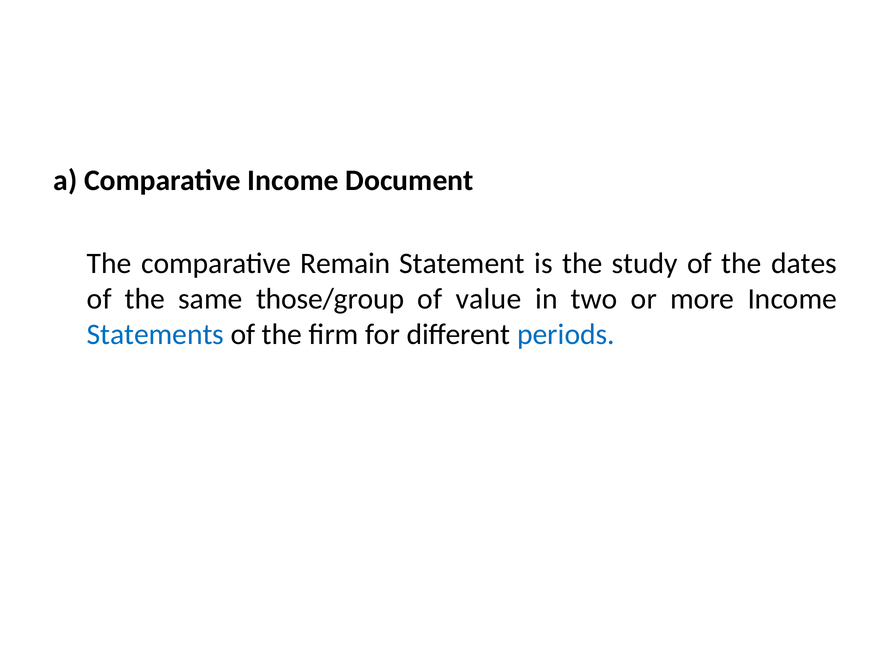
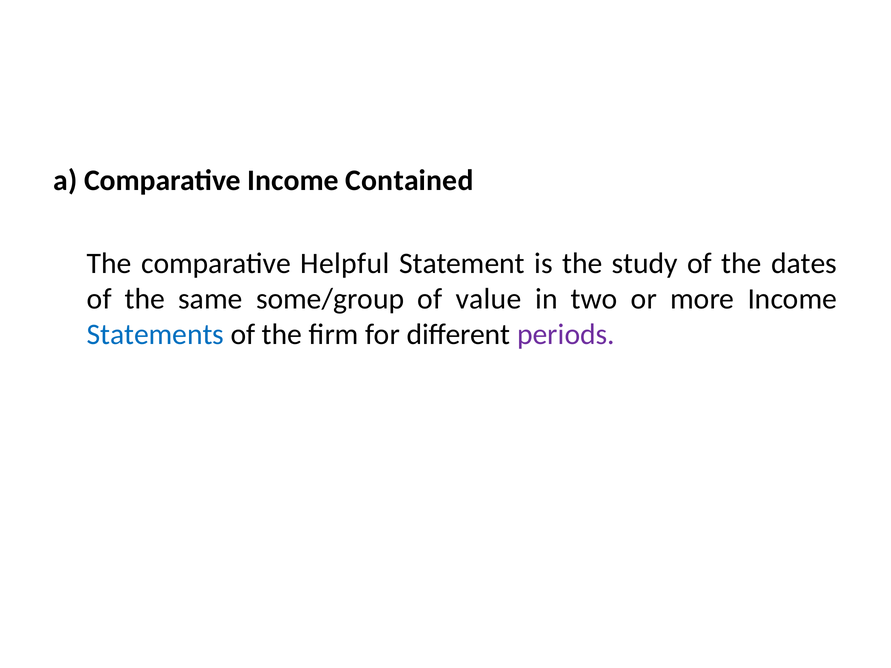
Document: Document -> Contained
Remain: Remain -> Helpful
those/group: those/group -> some/group
periods colour: blue -> purple
